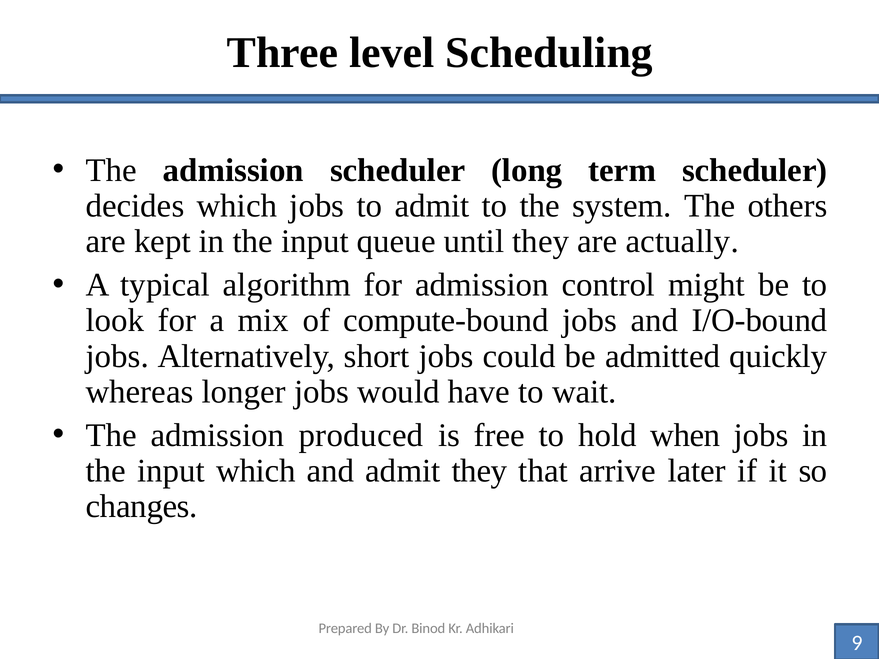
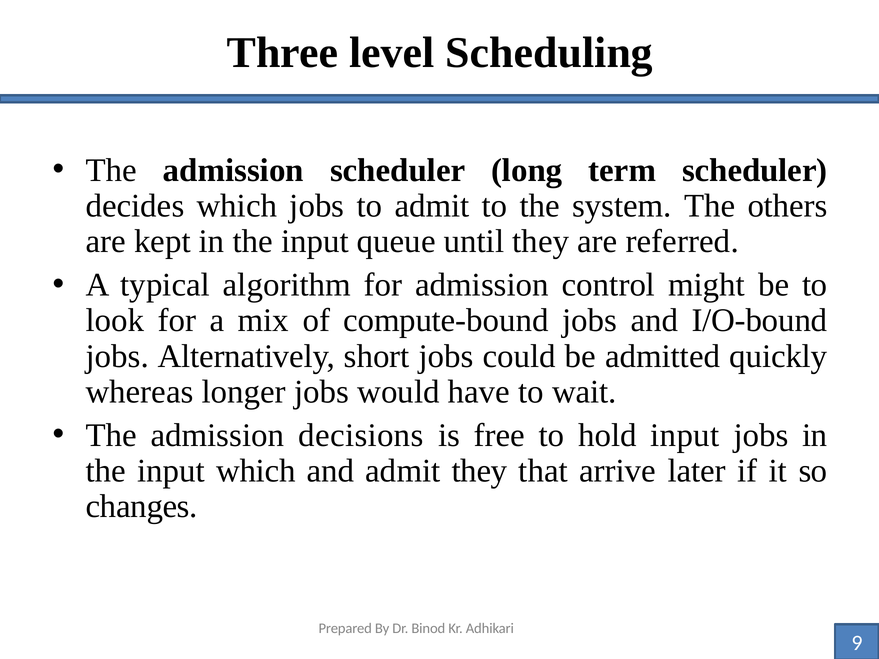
actually: actually -> referred
produced: produced -> decisions
hold when: when -> input
